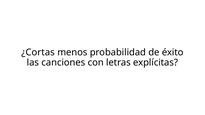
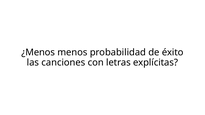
¿Cortas: ¿Cortas -> ¿Menos
